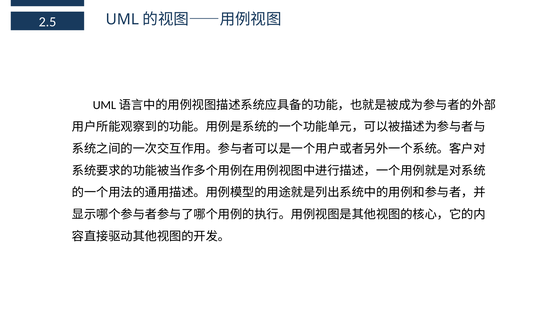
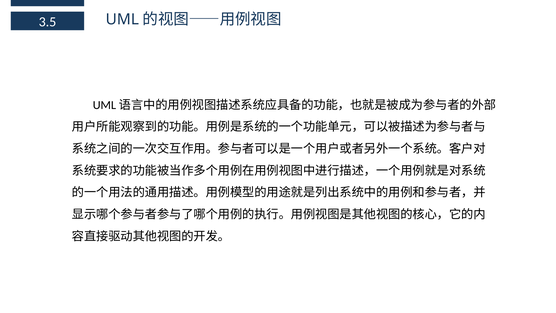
2.5: 2.5 -> 3.5
